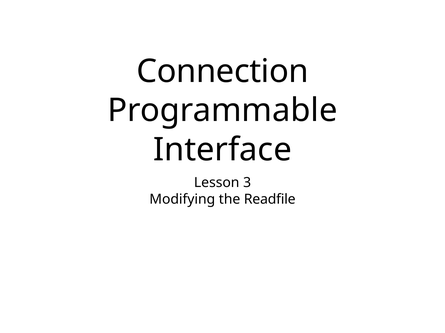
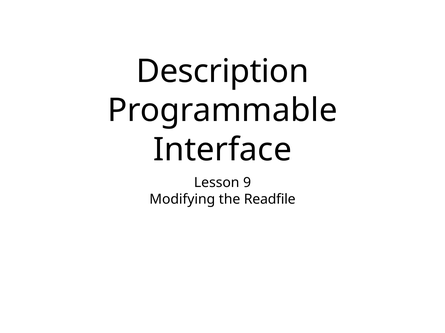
Connection: Connection -> Description
3: 3 -> 9
